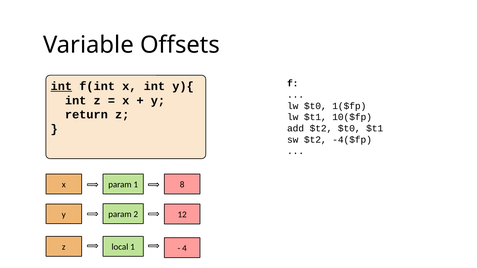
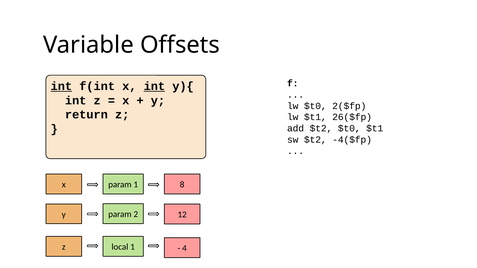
int at (154, 86) underline: none -> present
1($fp: 1($fp -> 2($fp
10($fp: 10($fp -> 26($fp
